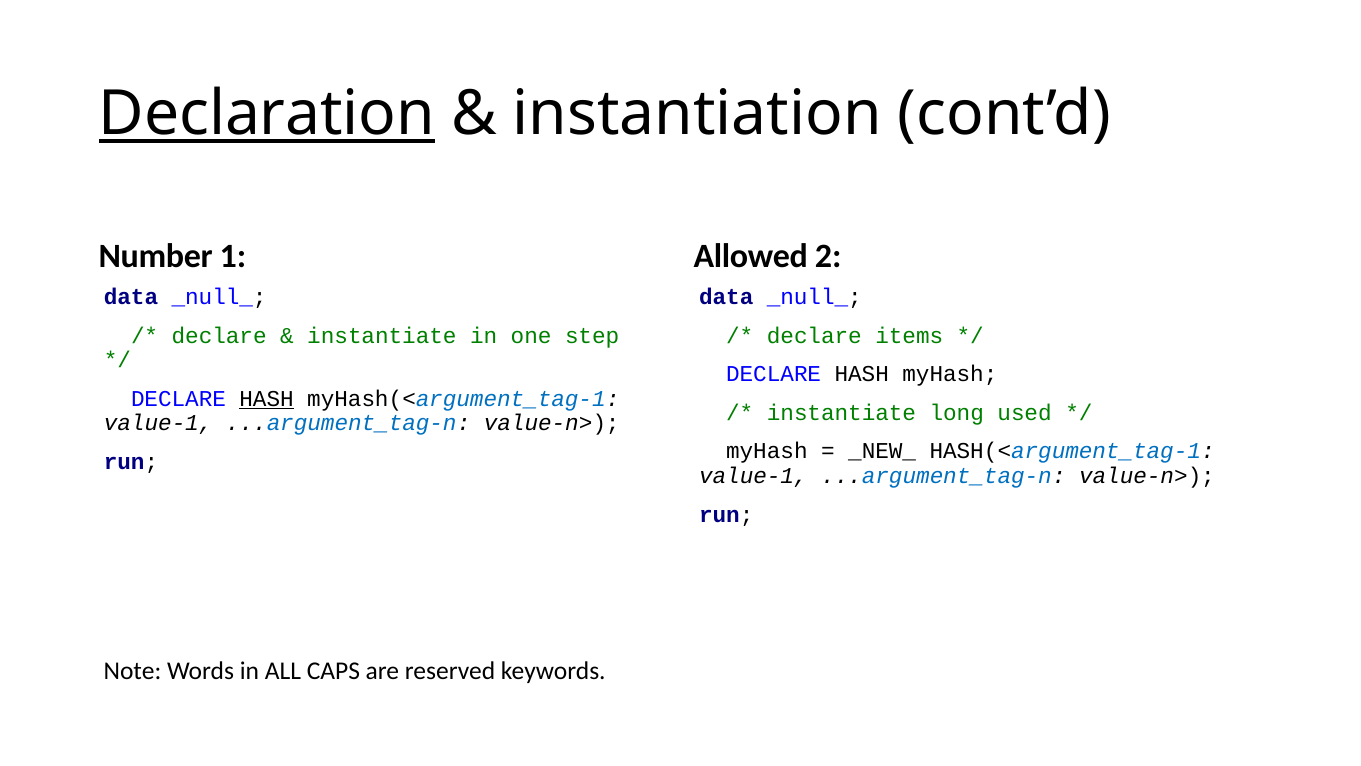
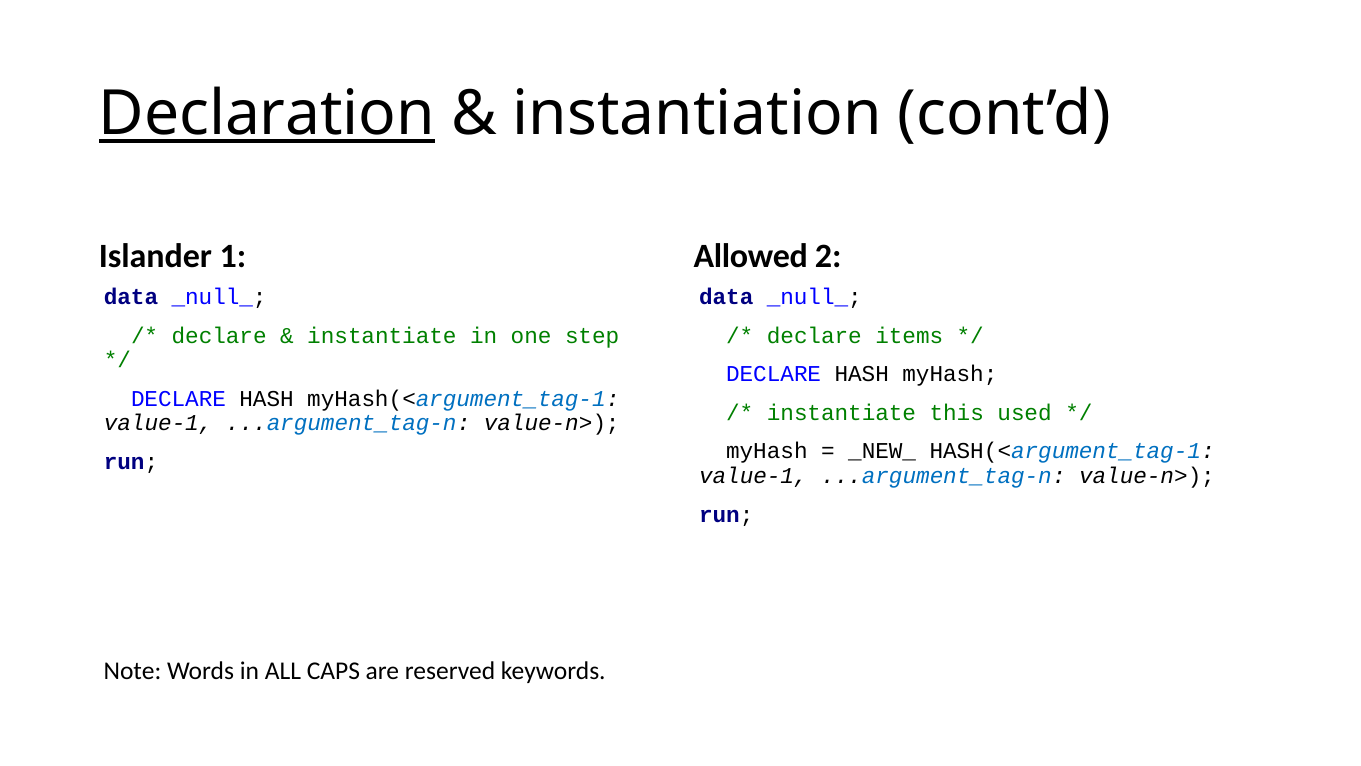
Number: Number -> Islander
HASH at (267, 398) underline: present -> none
long: long -> this
